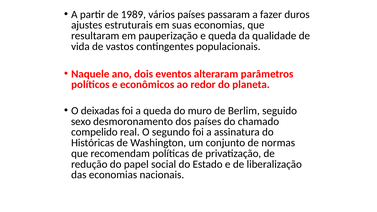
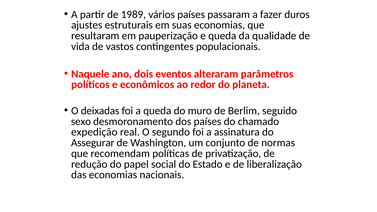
compelido: compelido -> expedição
Históricas: Históricas -> Assegurar
